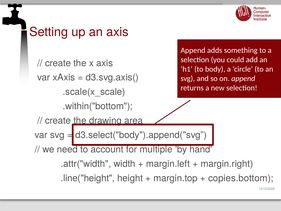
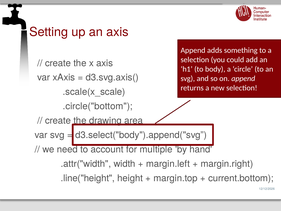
.within("bottom: .within("bottom -> .circle("bottom
copies.bottom: copies.bottom -> current.bottom
